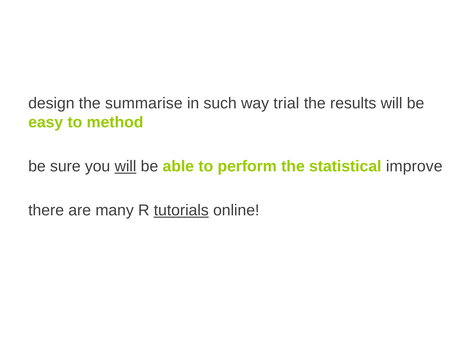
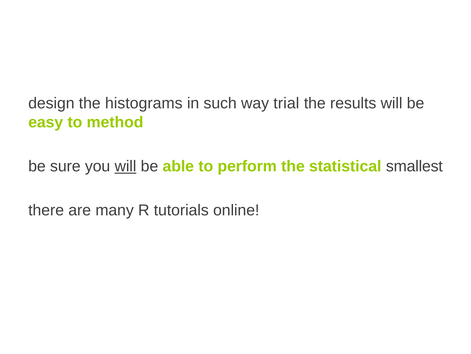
summarise: summarise -> histograms
improve: improve -> smallest
tutorials underline: present -> none
